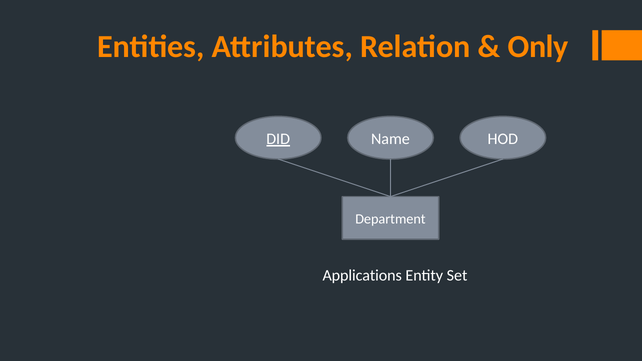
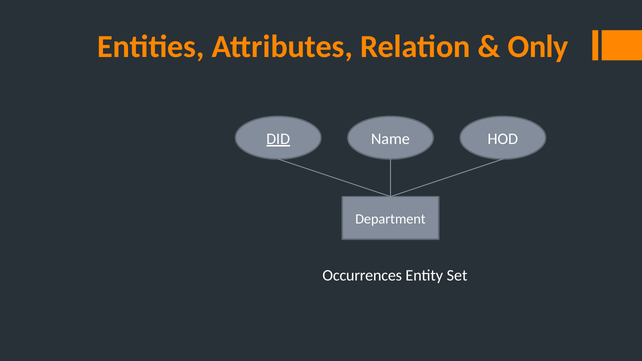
Applications: Applications -> Occurrences
